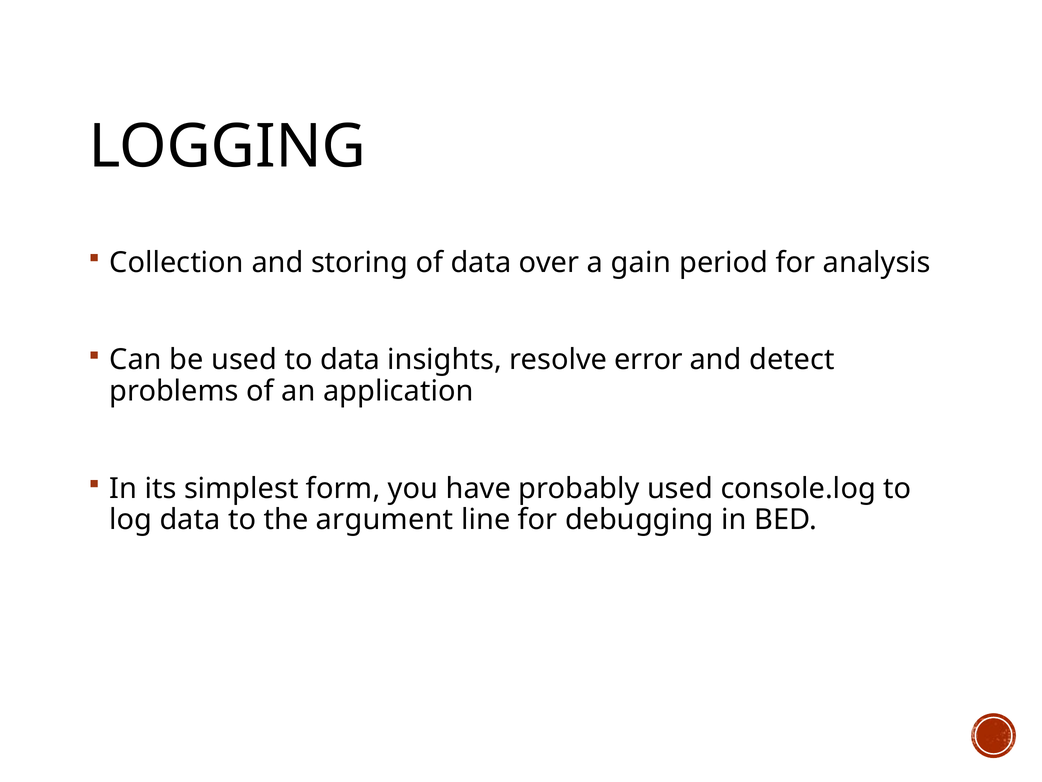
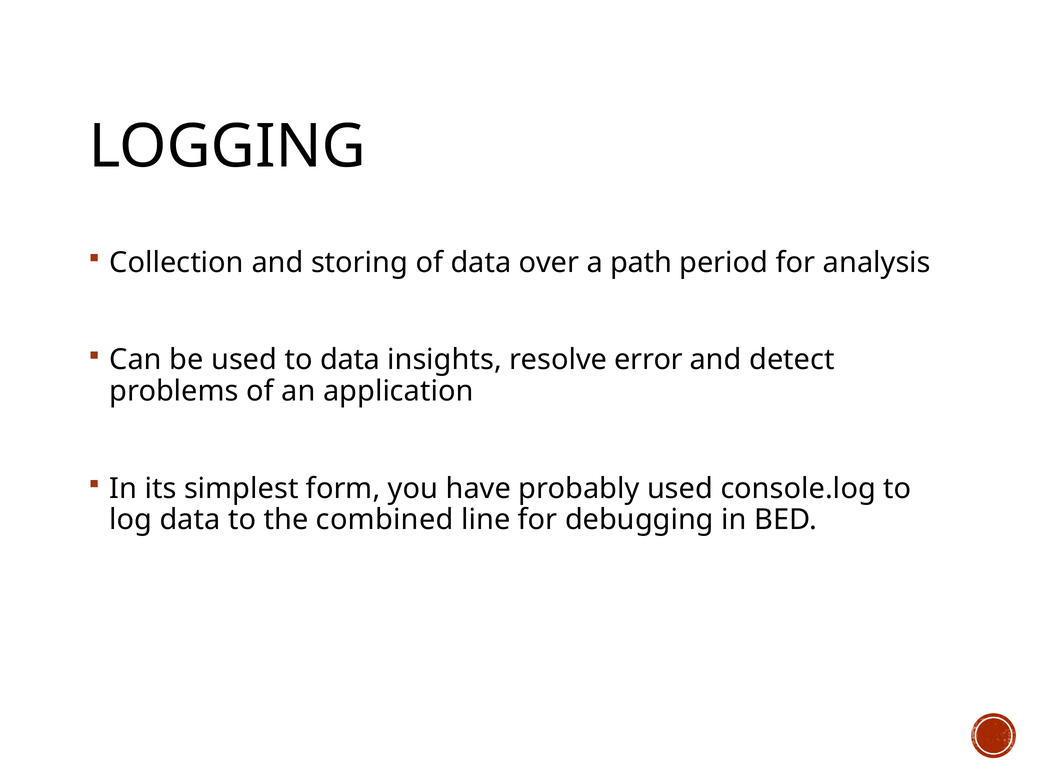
gain: gain -> path
argument: argument -> combined
